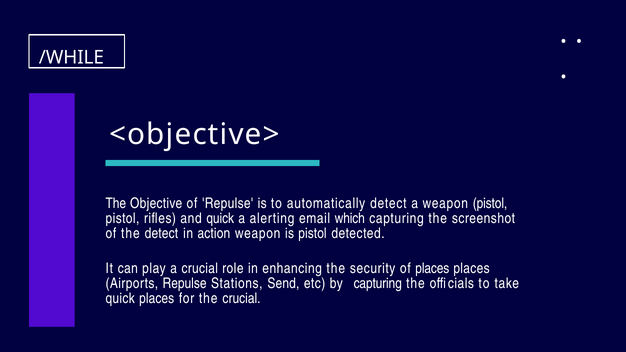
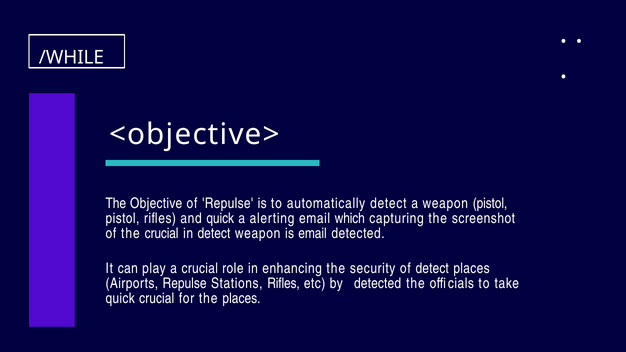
the detect: detect -> crucial
in action: action -> detect
is pistol: pistol -> email
of places: places -> detect
Stations Send: Send -> Rifles
by capturing: capturing -> detected
quick places: places -> crucial
the crucial: crucial -> places
